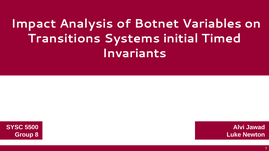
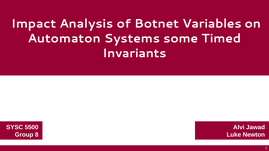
Transitions: Transitions -> Automaton
initial: initial -> some
